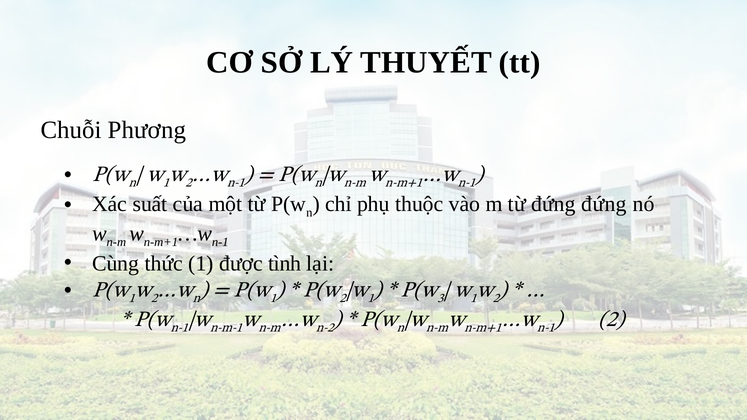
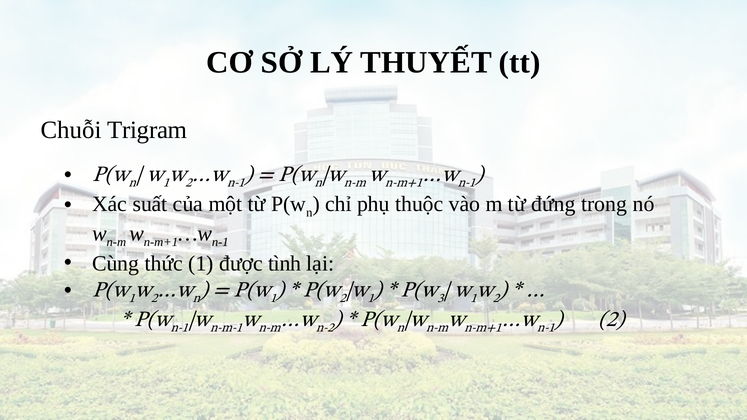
Phương: Phương -> Trigram
đứng đứng: đứng -> trong
